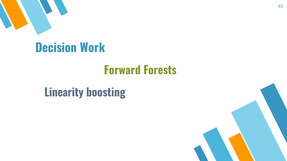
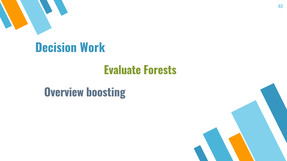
Forward: Forward -> Evaluate
Linearity: Linearity -> Overview
